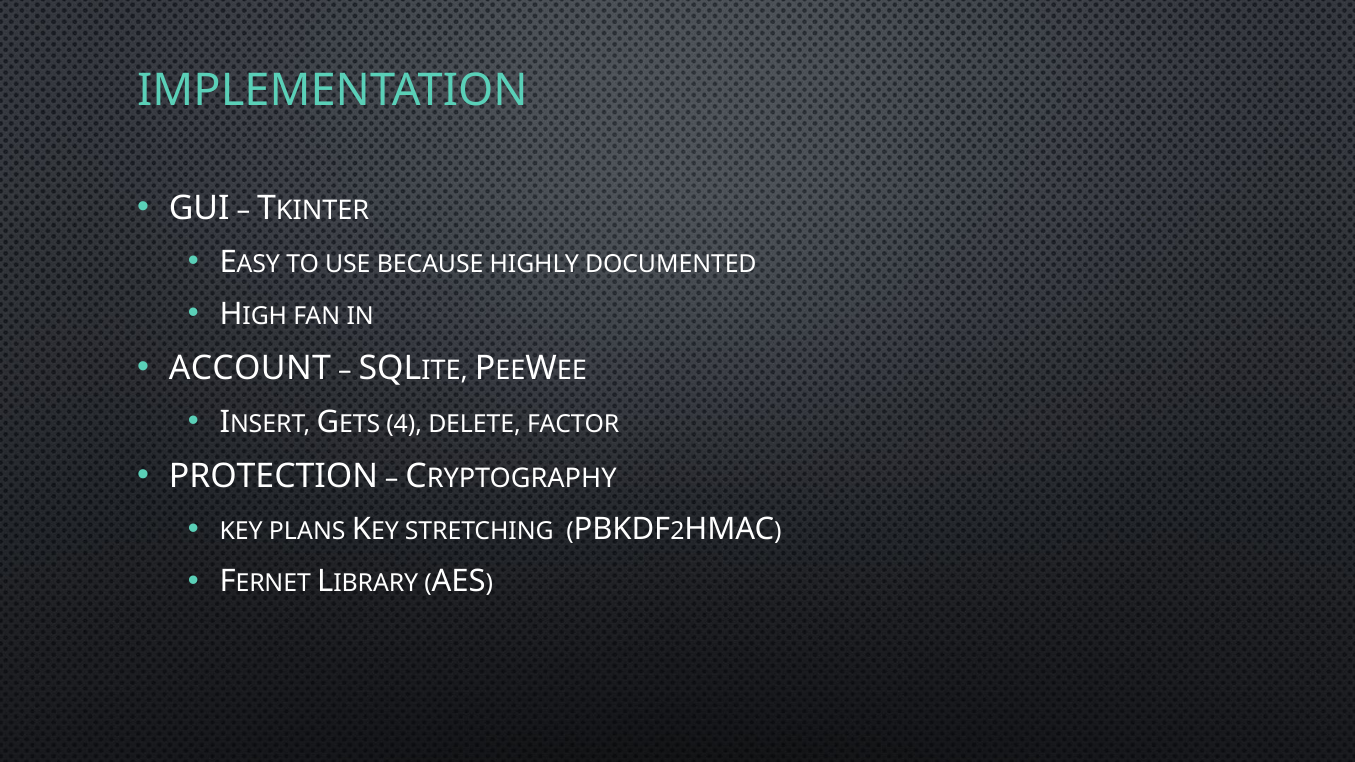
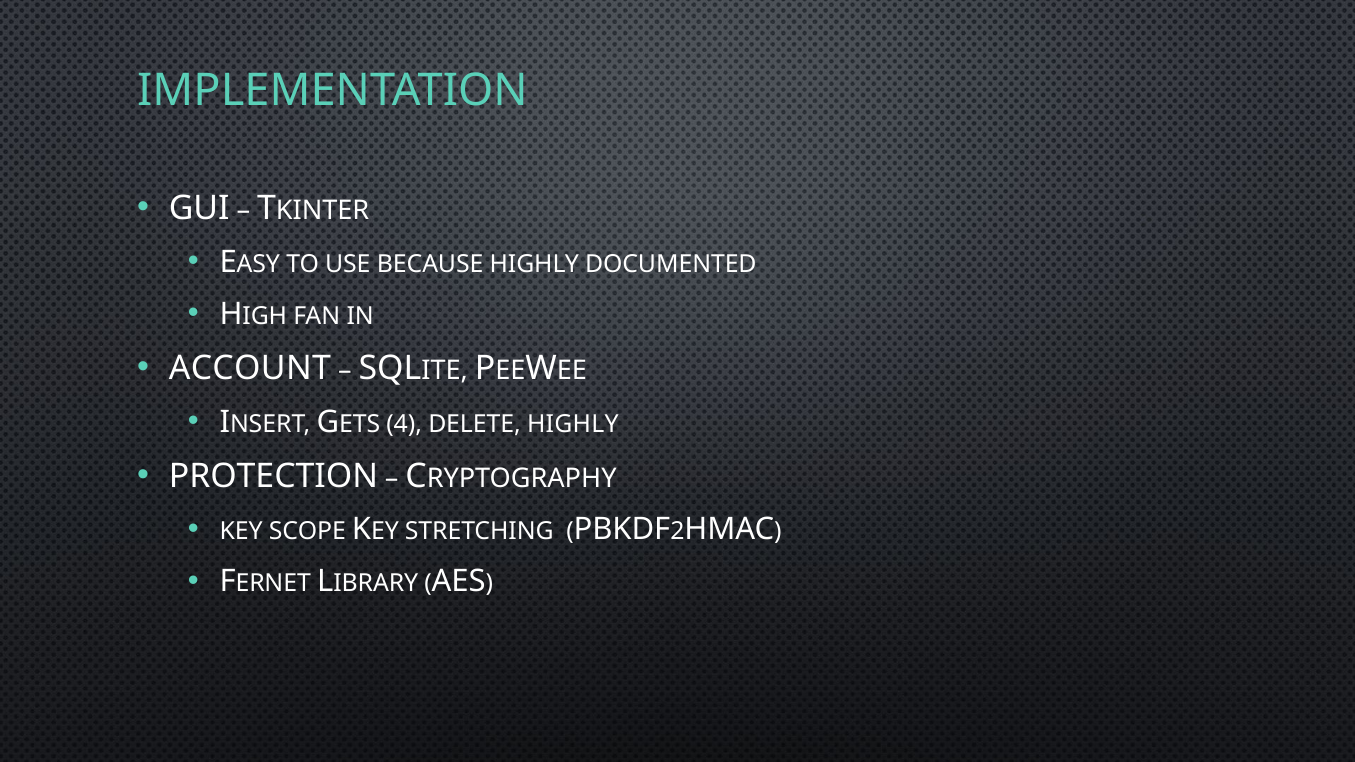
DELETE FACTOR: FACTOR -> HIGHLY
PLANS: PLANS -> SCOPE
